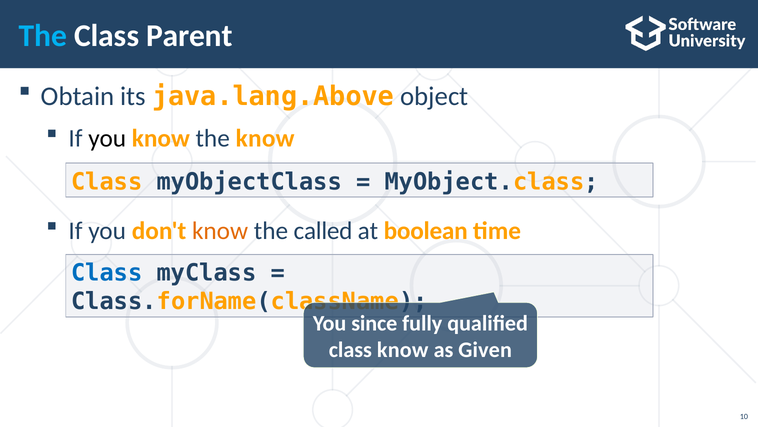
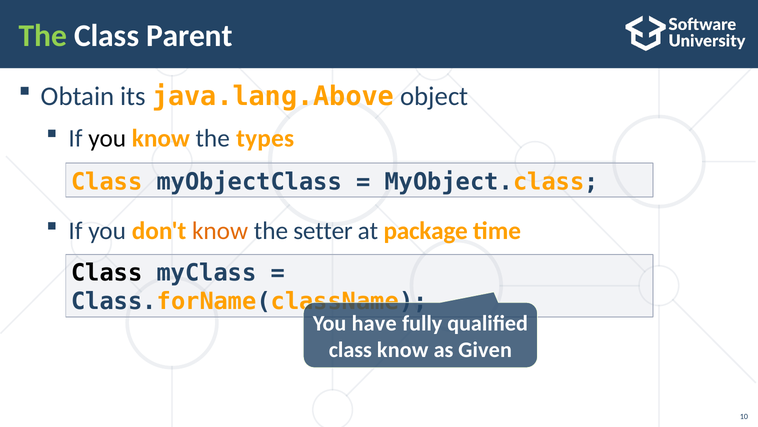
The at (43, 36) colour: light blue -> light green
the know: know -> types
called: called -> setter
boolean: boolean -> package
Class at (107, 273) colour: blue -> black
since: since -> have
